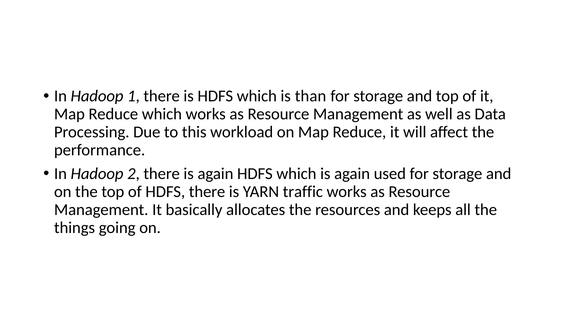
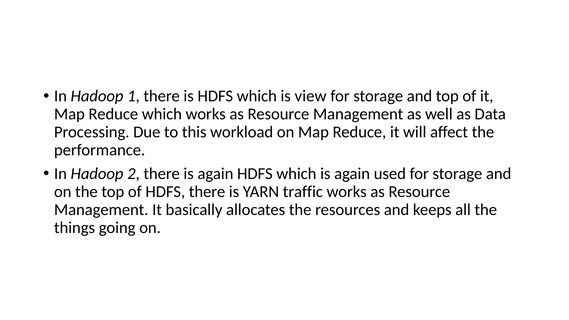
than: than -> view
